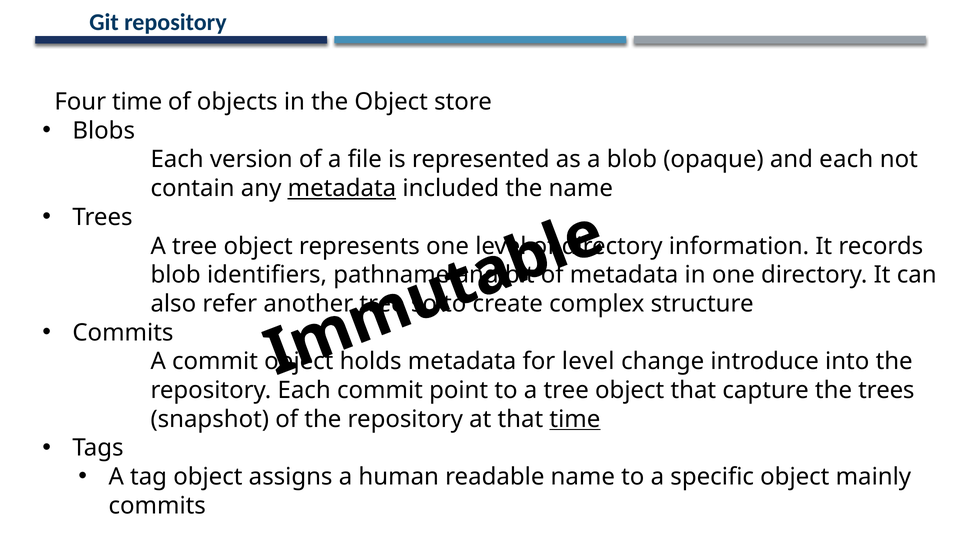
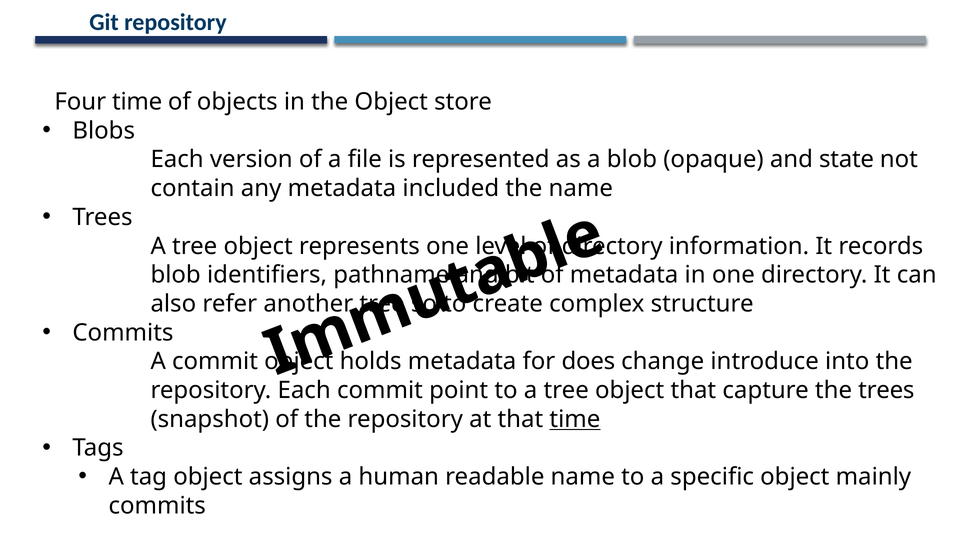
and each: each -> state
metadata at (342, 188) underline: present -> none
for level: level -> does
